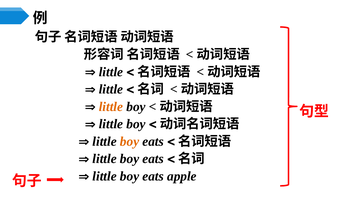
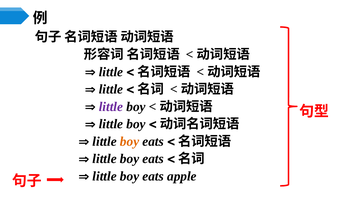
little at (111, 107) colour: orange -> purple
